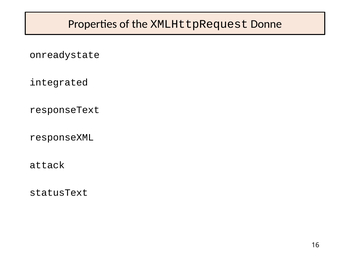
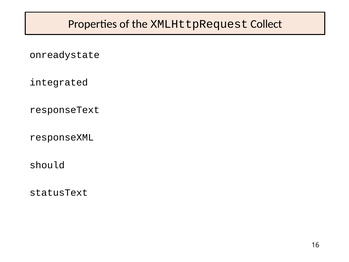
Donne: Donne -> Collect
attack: attack -> should
